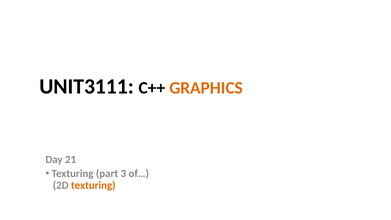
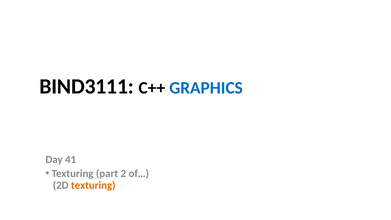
UNIT3111: UNIT3111 -> BIND3111
GRAPHICS colour: orange -> blue
21: 21 -> 41
3: 3 -> 2
